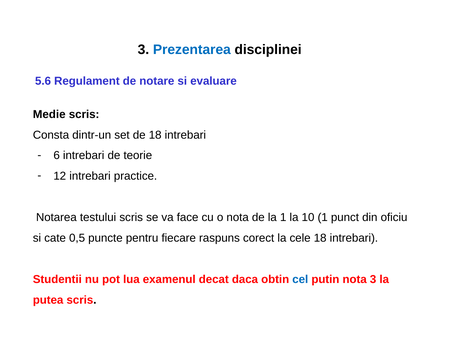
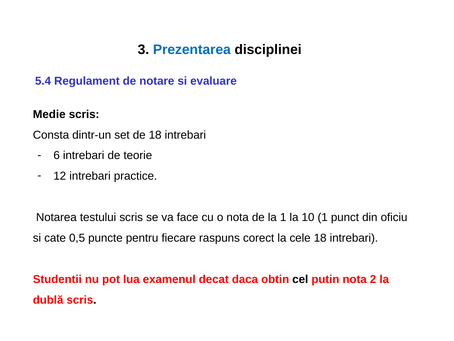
5.6: 5.6 -> 5.4
cel colour: blue -> black
nota 3: 3 -> 2
putea: putea -> dublă
